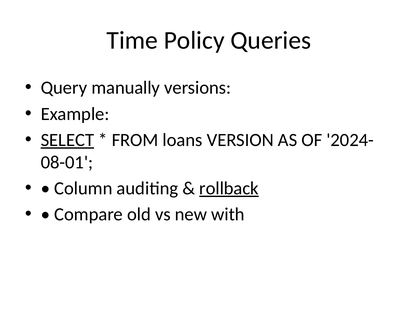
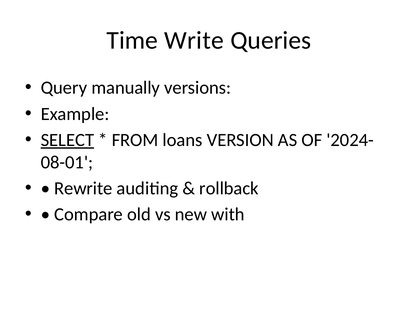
Policy: Policy -> Write
Column: Column -> Rewrite
rollback underline: present -> none
